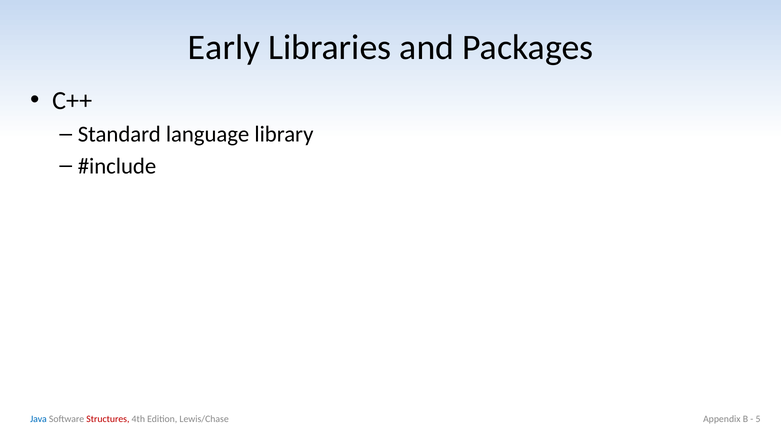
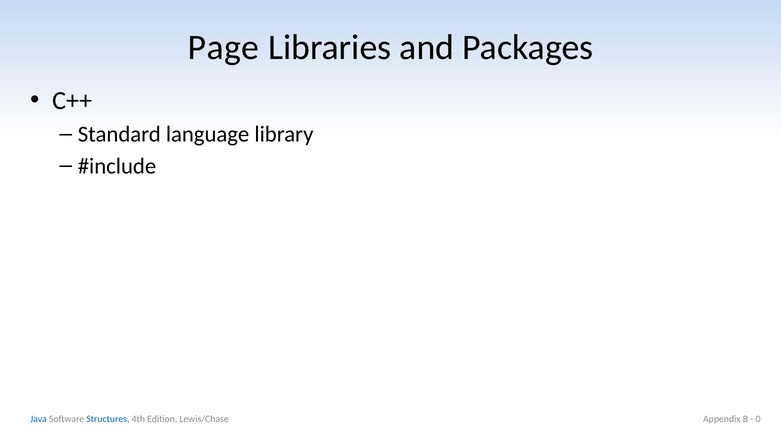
Early: Early -> Page
Structures colour: red -> blue
5: 5 -> 0
